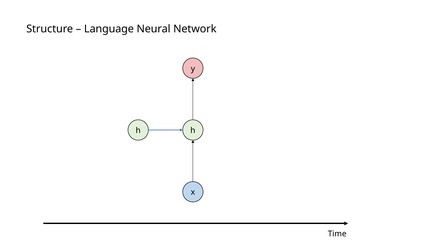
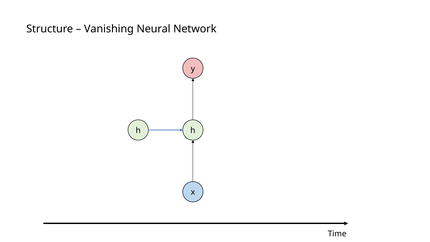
Language: Language -> Vanishing
